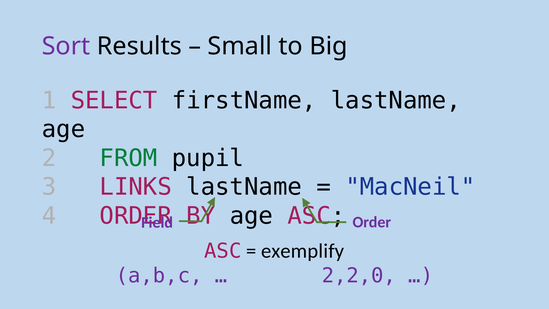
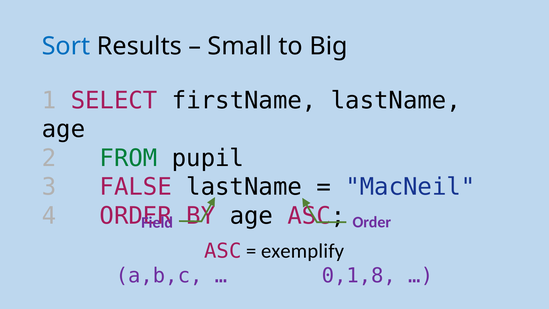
Sort colour: purple -> blue
LINKS: LINKS -> FALSE
2,2,0: 2,2,0 -> 0,1,8
